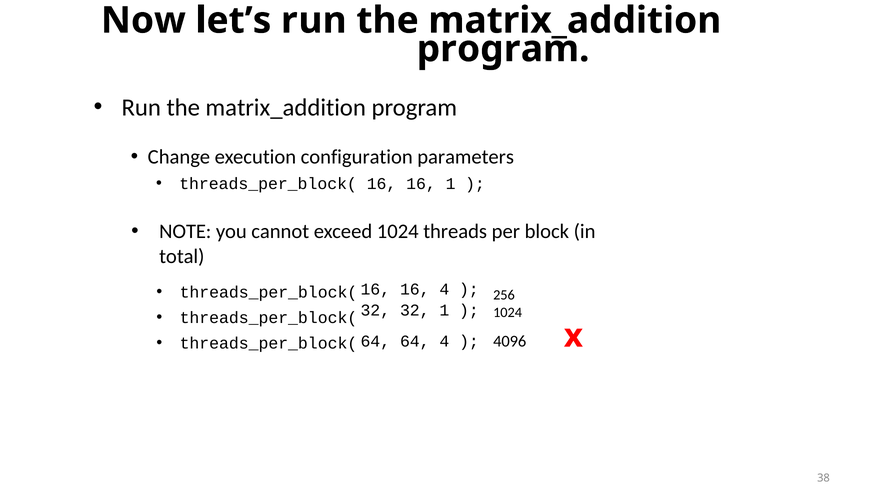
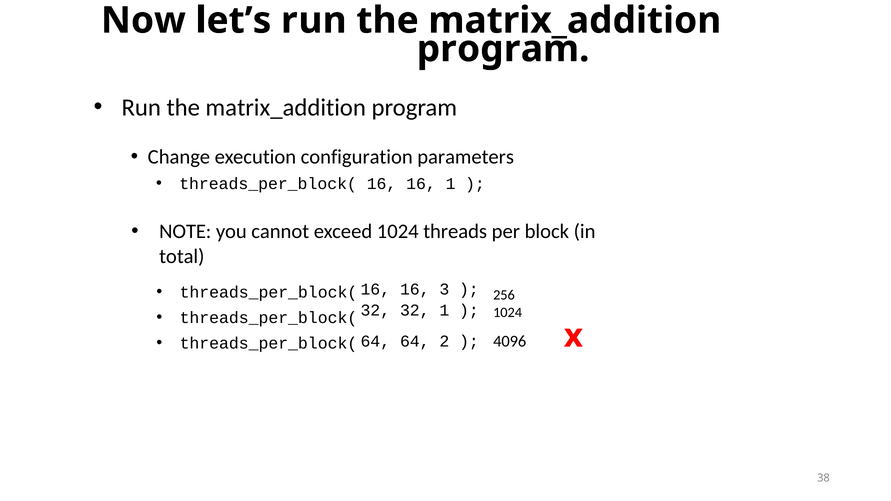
16 4: 4 -> 3
64 4: 4 -> 2
